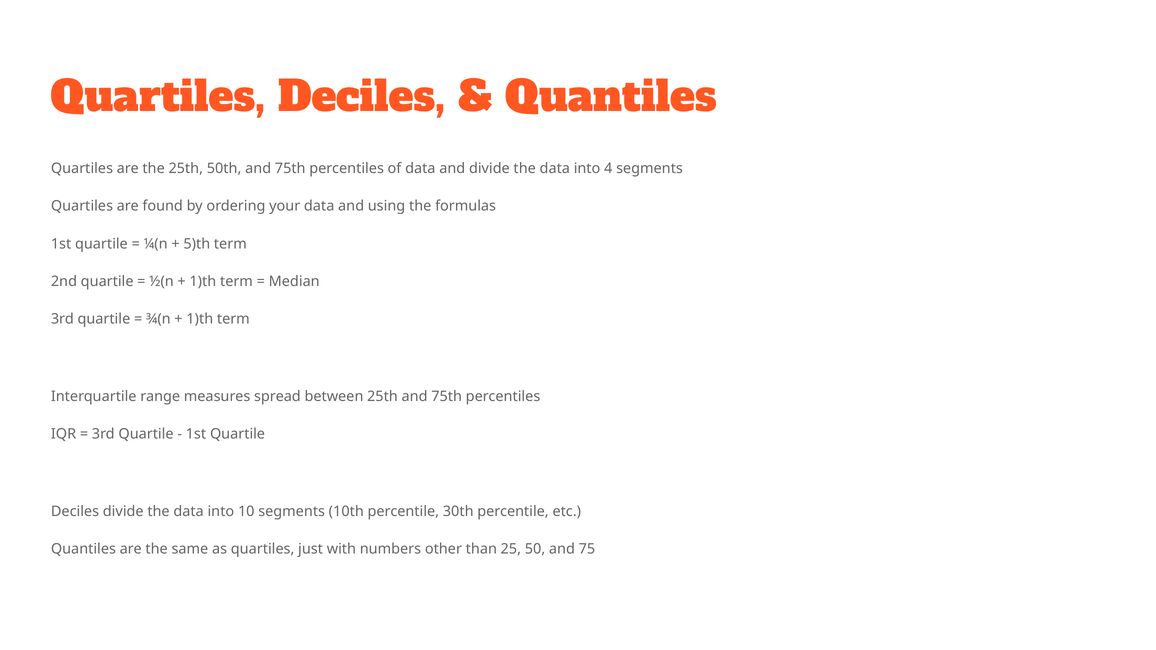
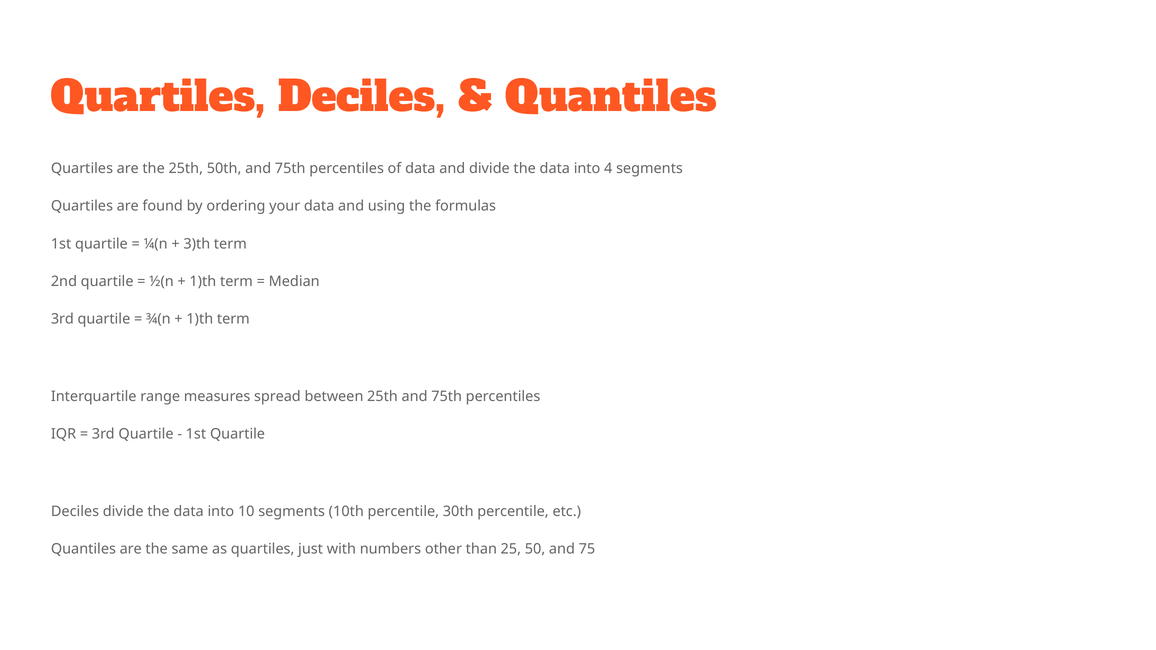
5)th: 5)th -> 3)th
